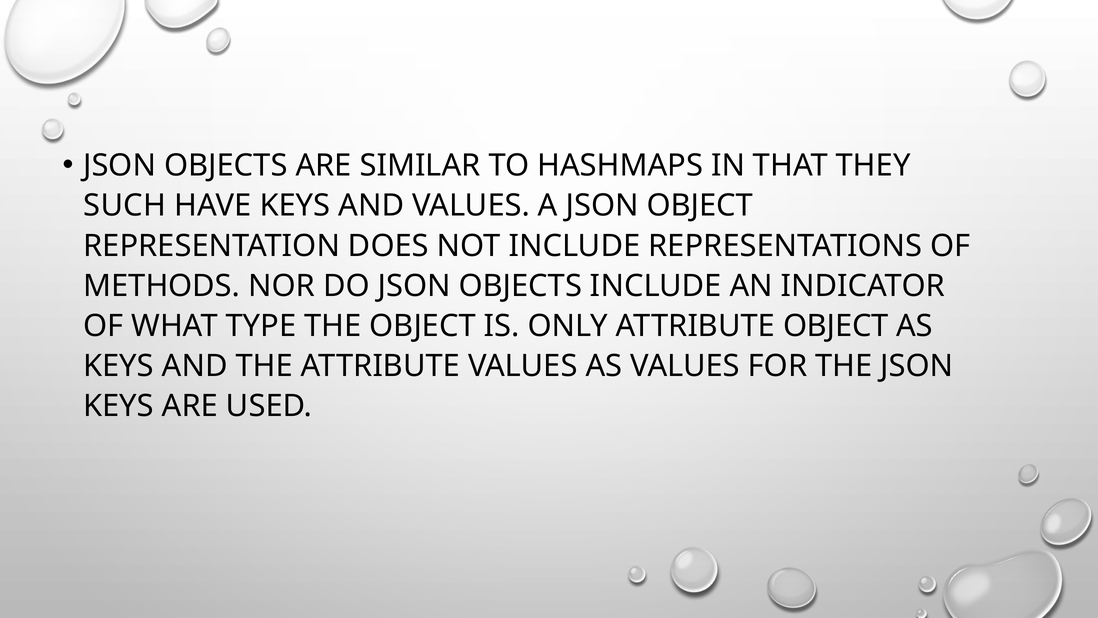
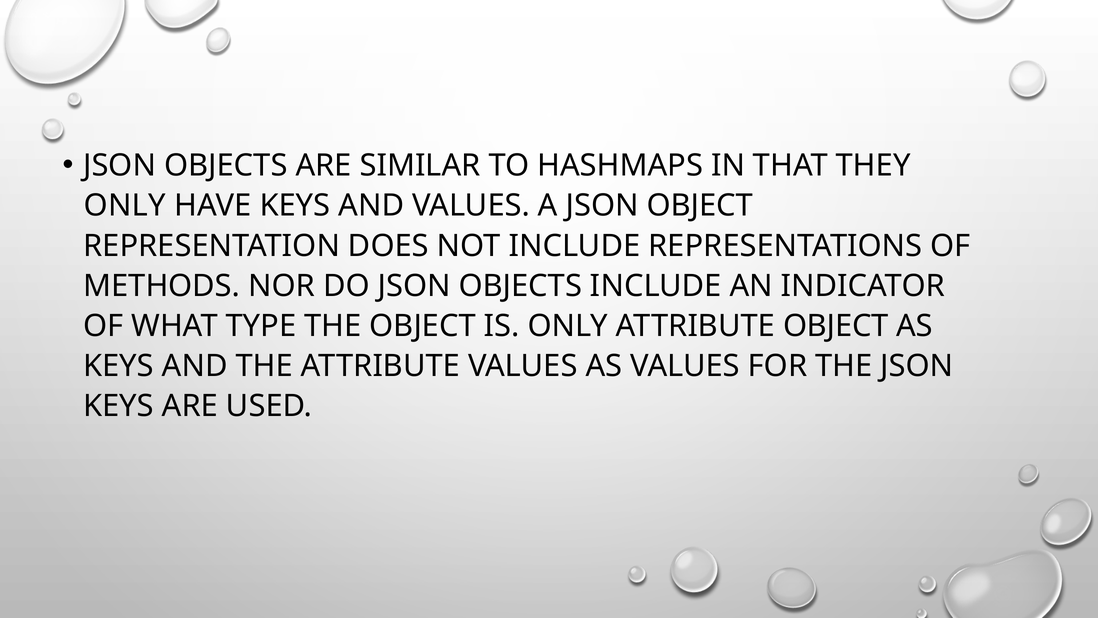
SUCH at (125, 206): SUCH -> ONLY
